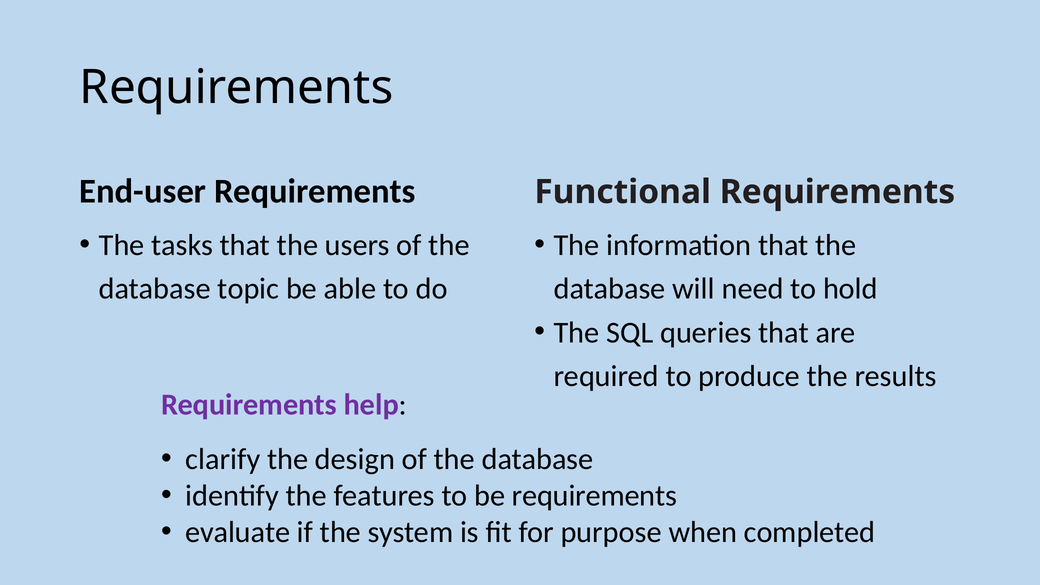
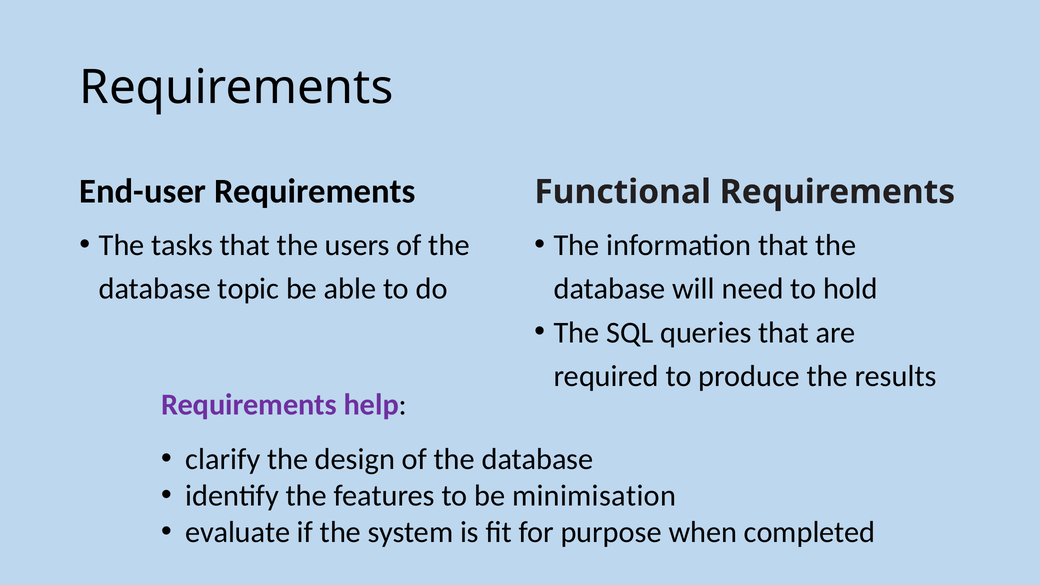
be requirements: requirements -> minimisation
